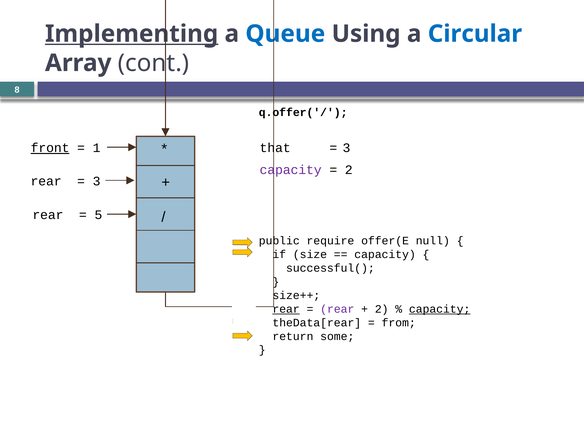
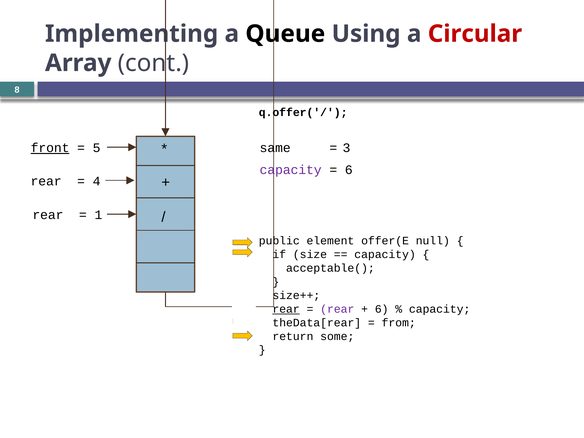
Implementing underline: present -> none
Queue colour: blue -> black
Circular colour: blue -> red
that: that -> same
1: 1 -> 5
2 at (349, 170): 2 -> 6
3 at (97, 181): 3 -> 4
5: 5 -> 1
require: require -> element
successful(: successful( -> acceptable(
2 at (382, 309): 2 -> 6
capacity at (440, 309) underline: present -> none
